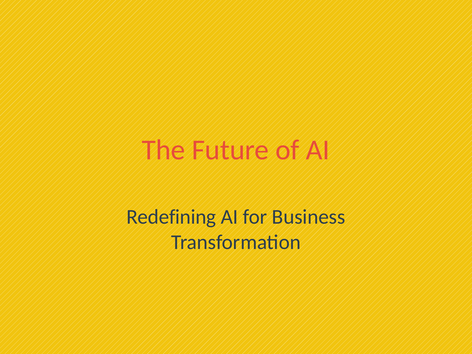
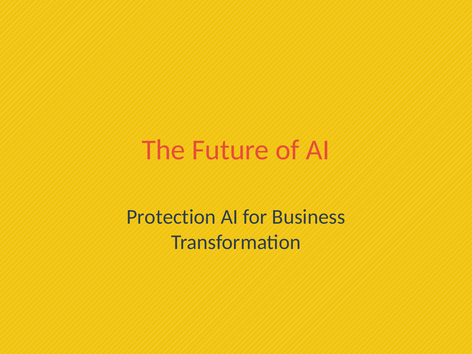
Redefining: Redefining -> Protection
